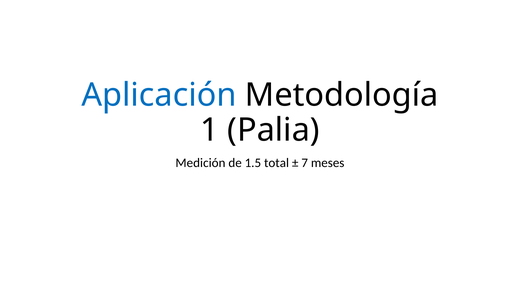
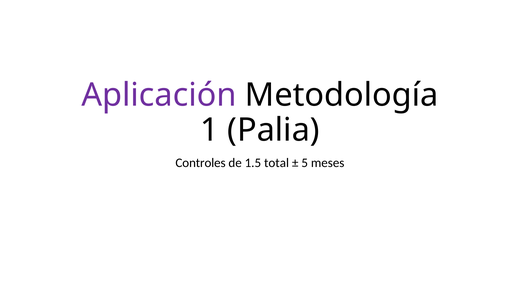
Aplicación colour: blue -> purple
Medición: Medición -> Controles
7: 7 -> 5
